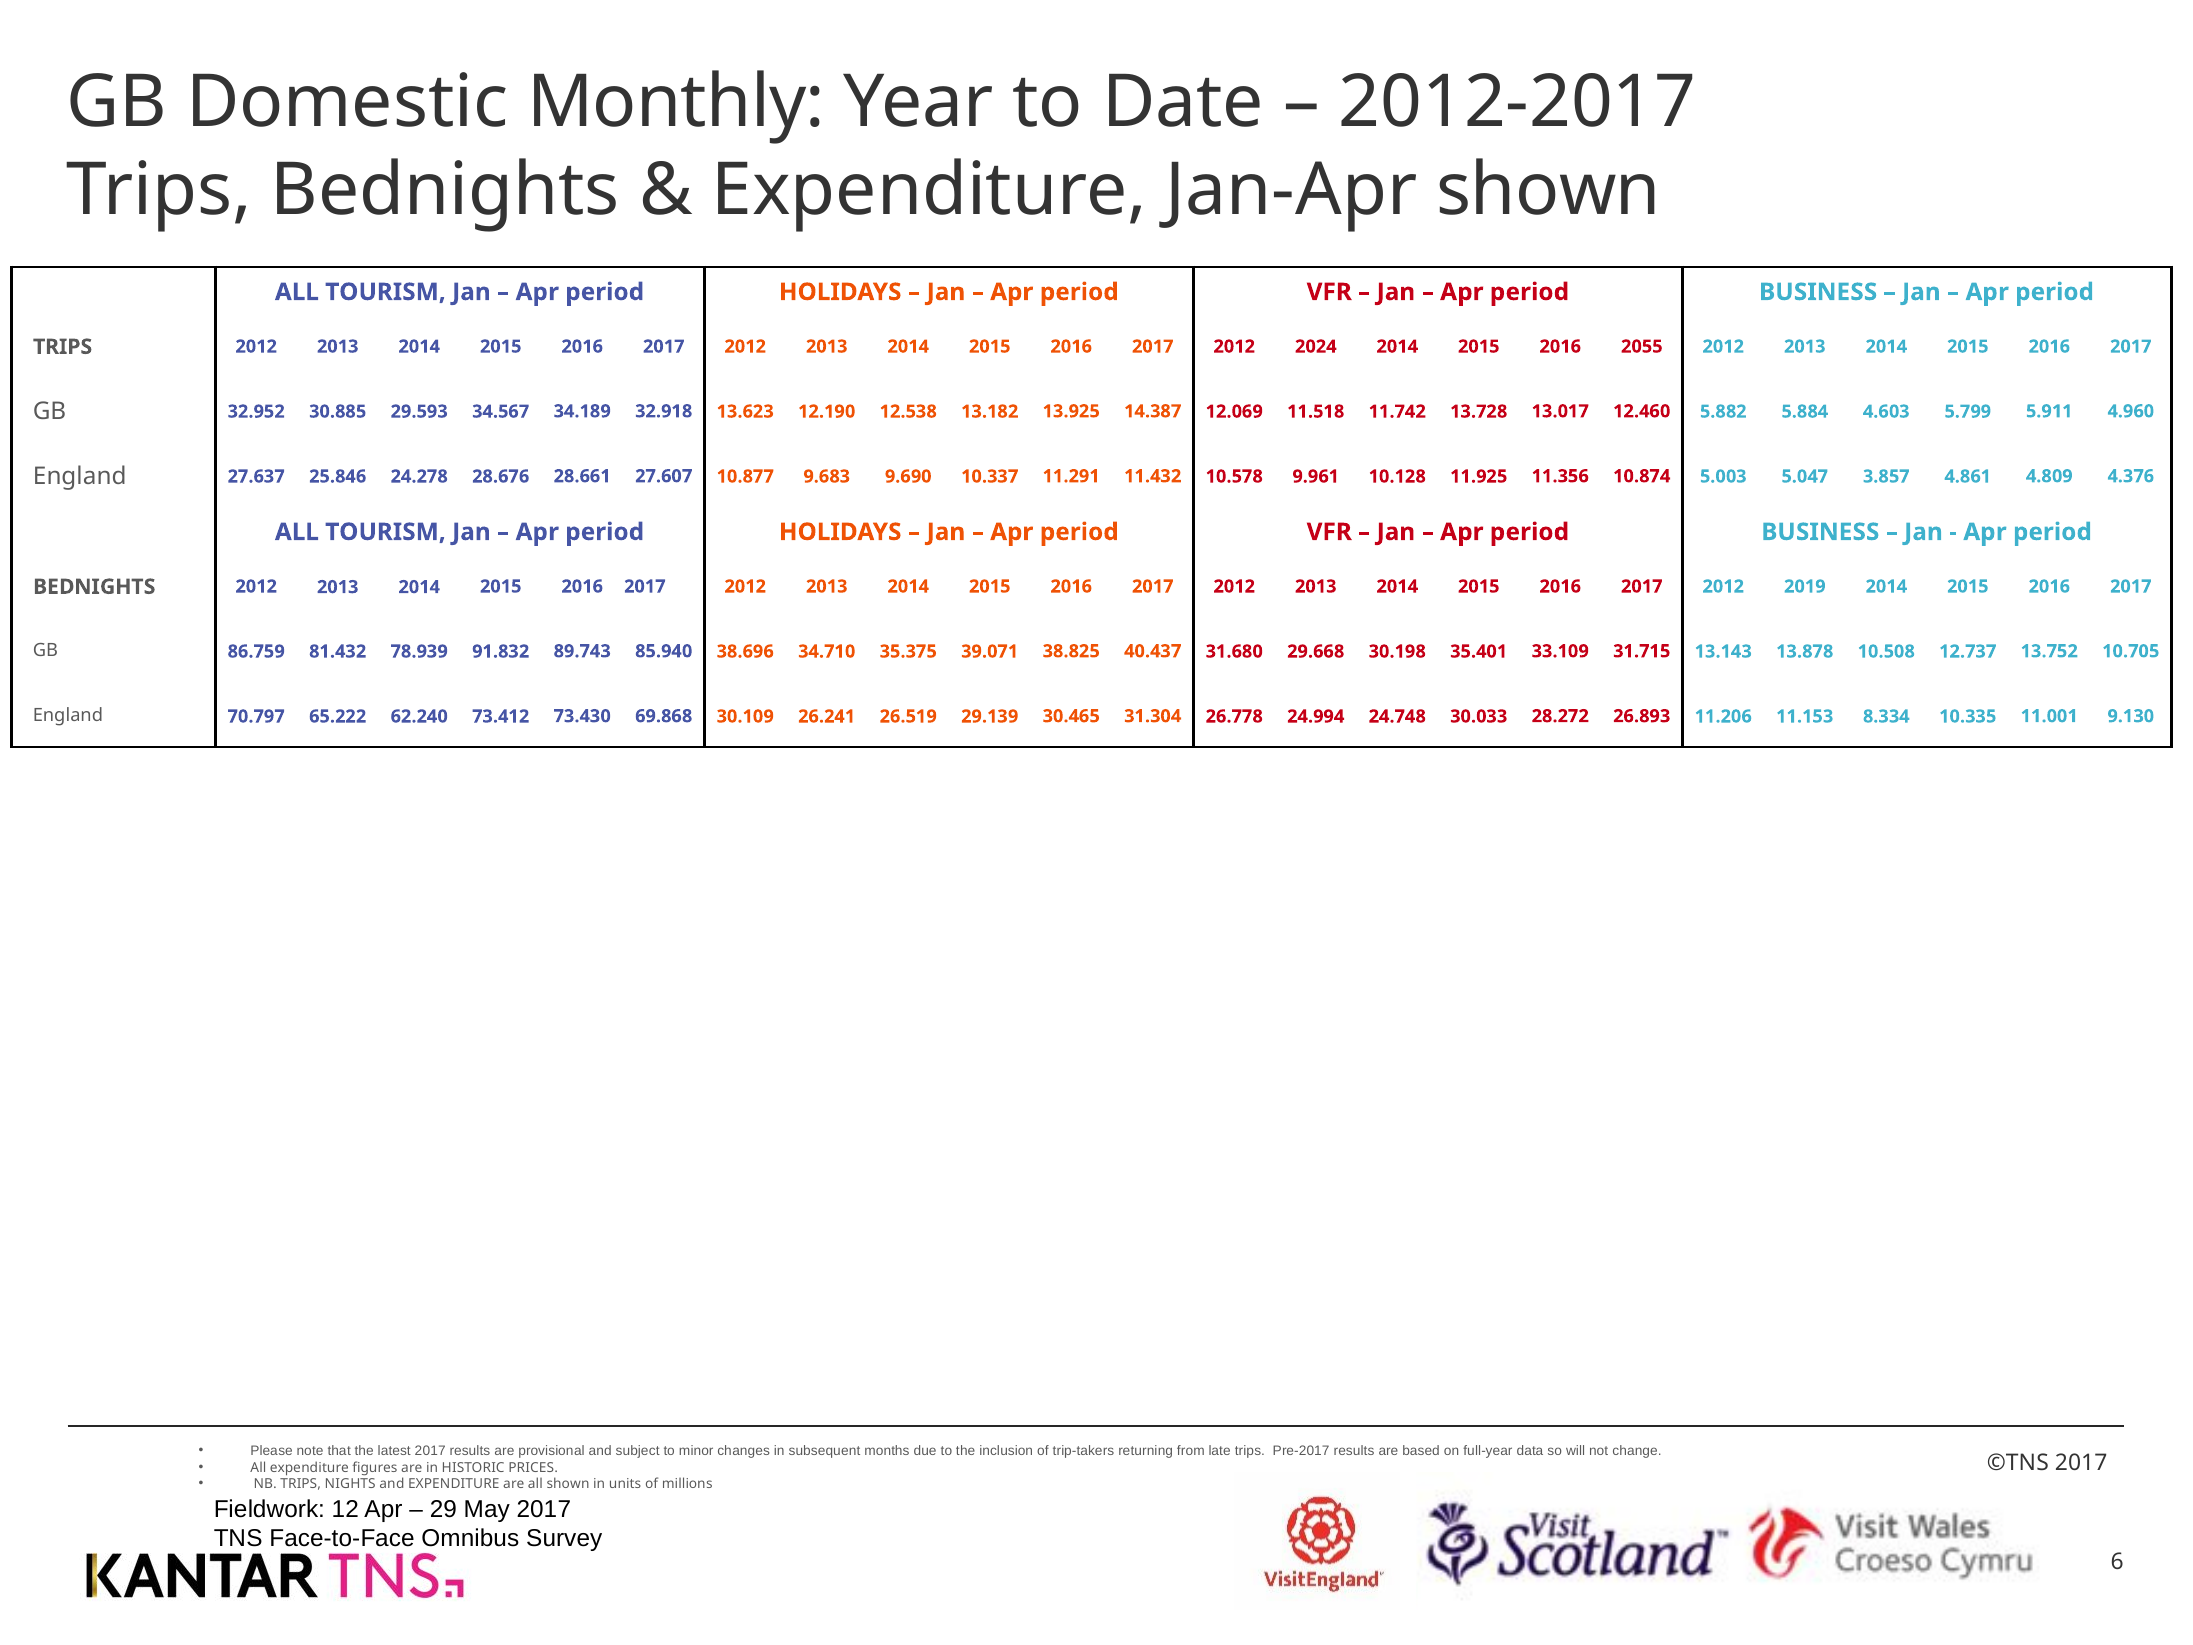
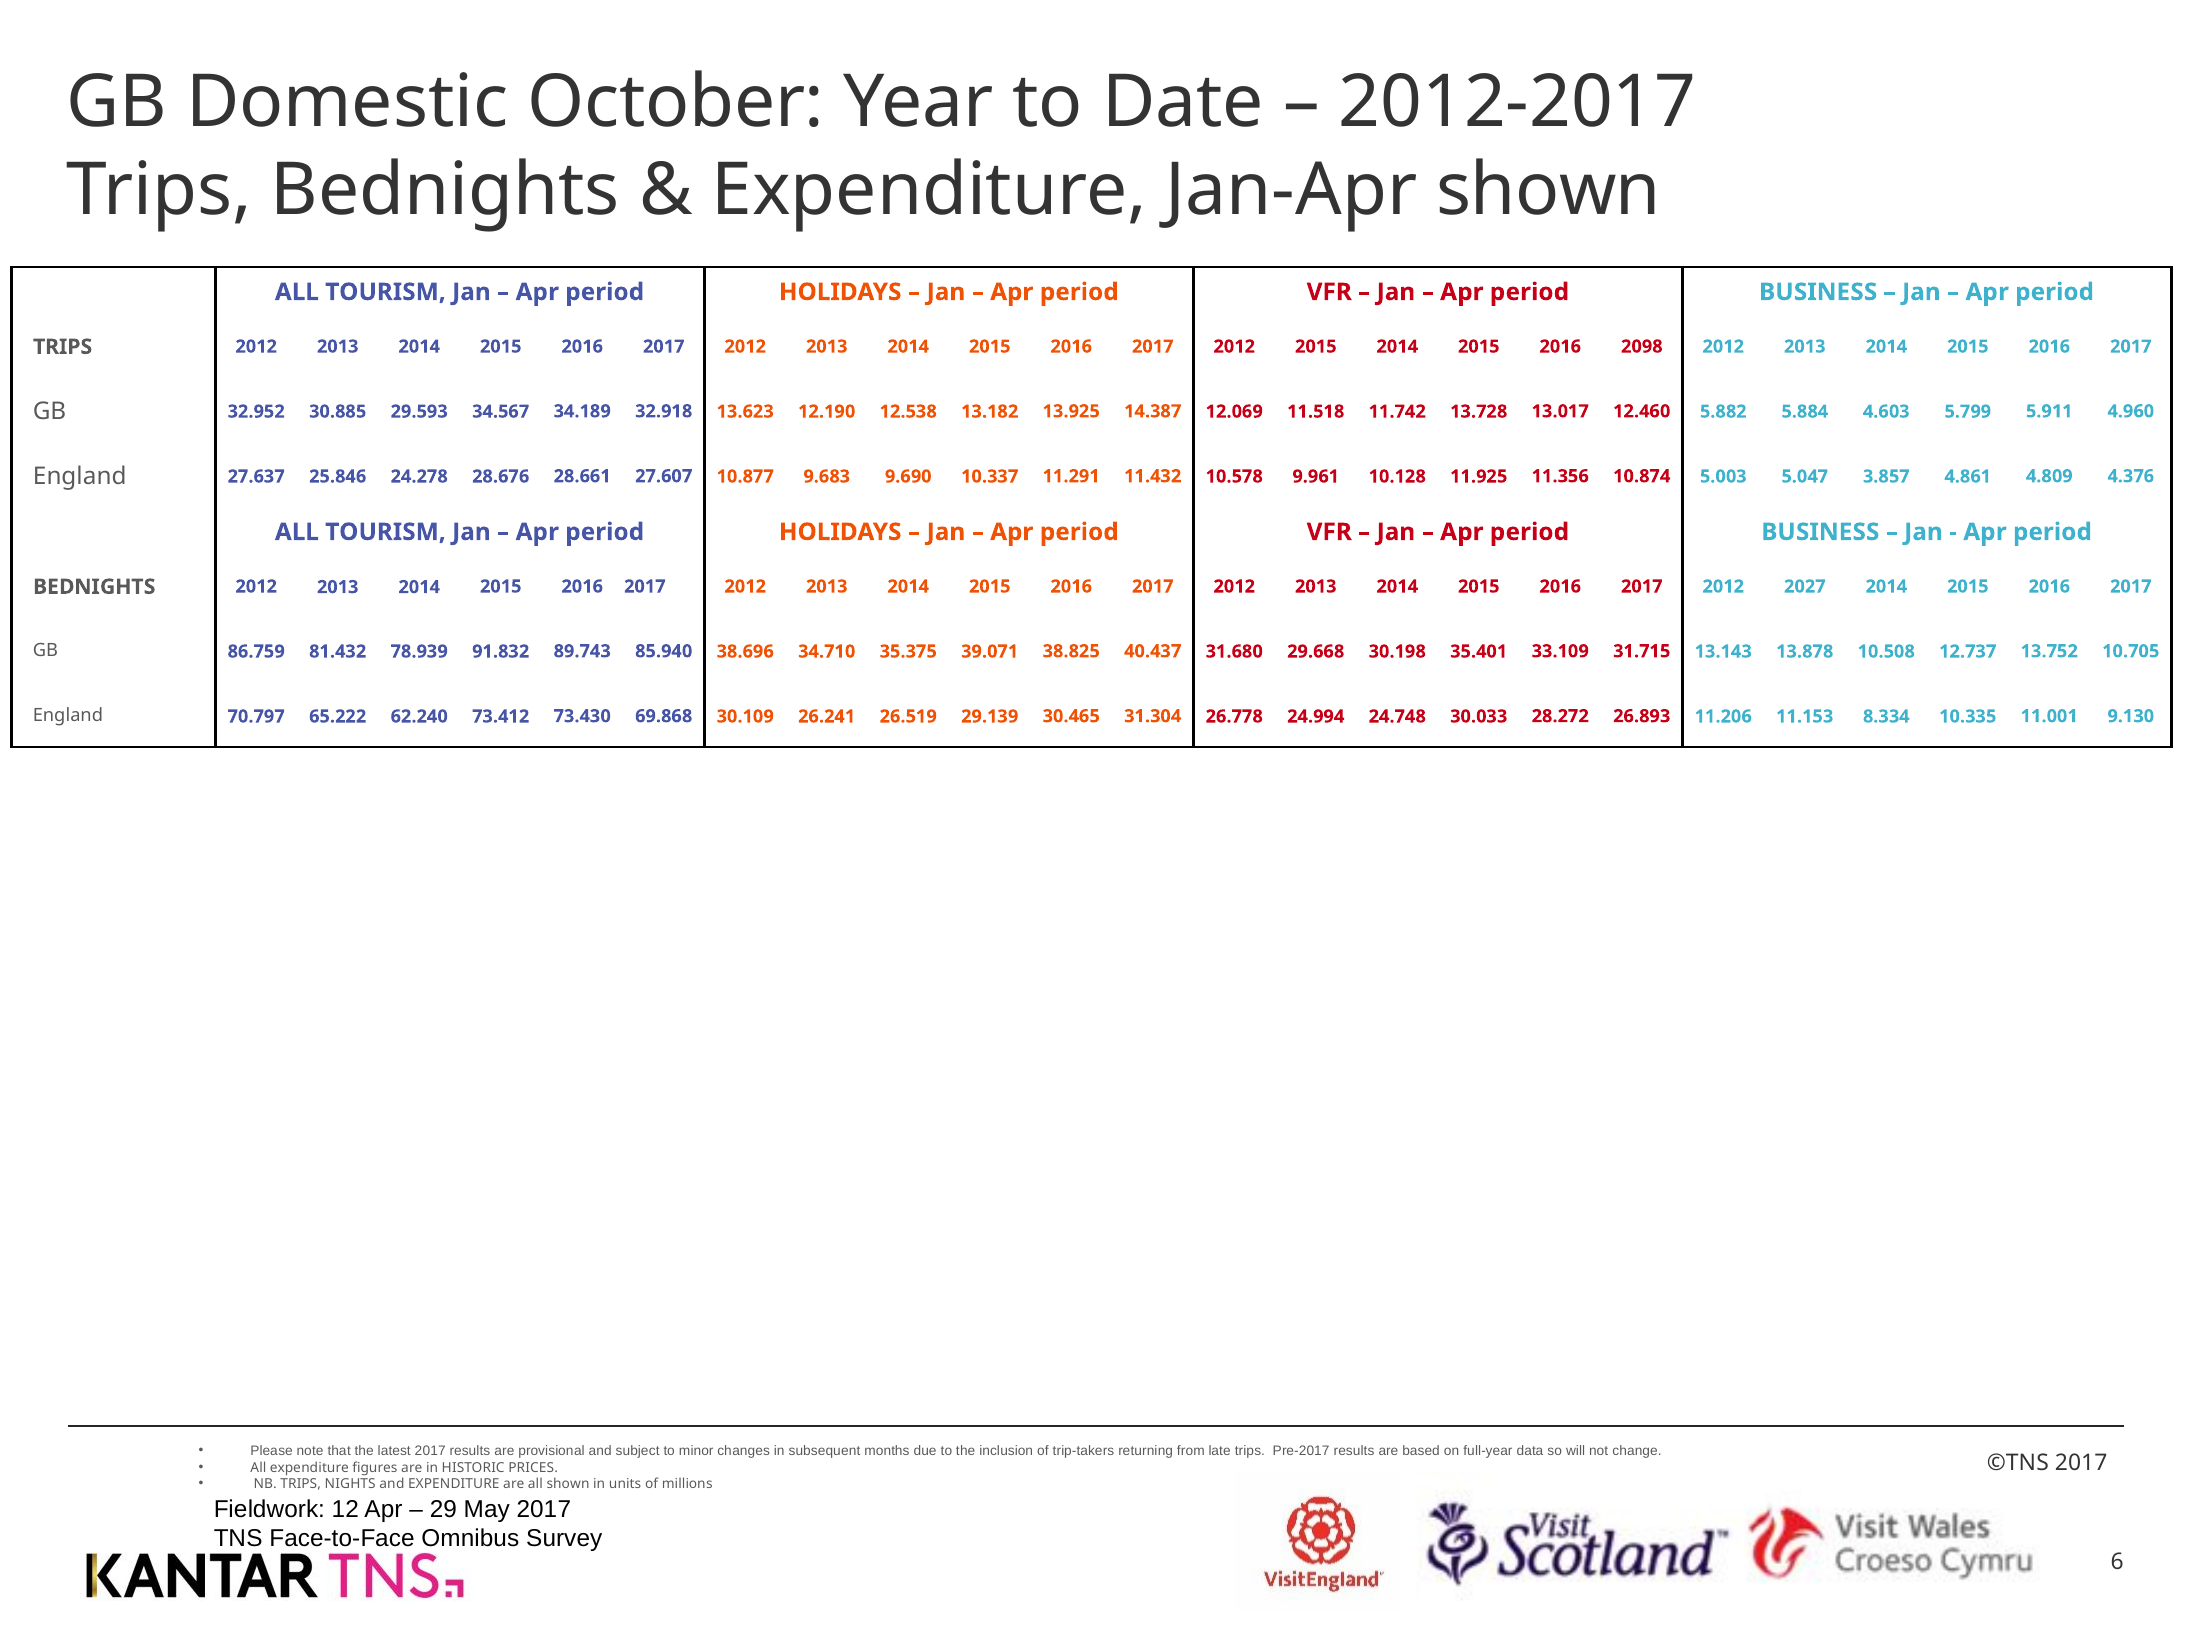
Monthly: Monthly -> October
2012 2024: 2024 -> 2015
2055: 2055 -> 2098
2019: 2019 -> 2027
